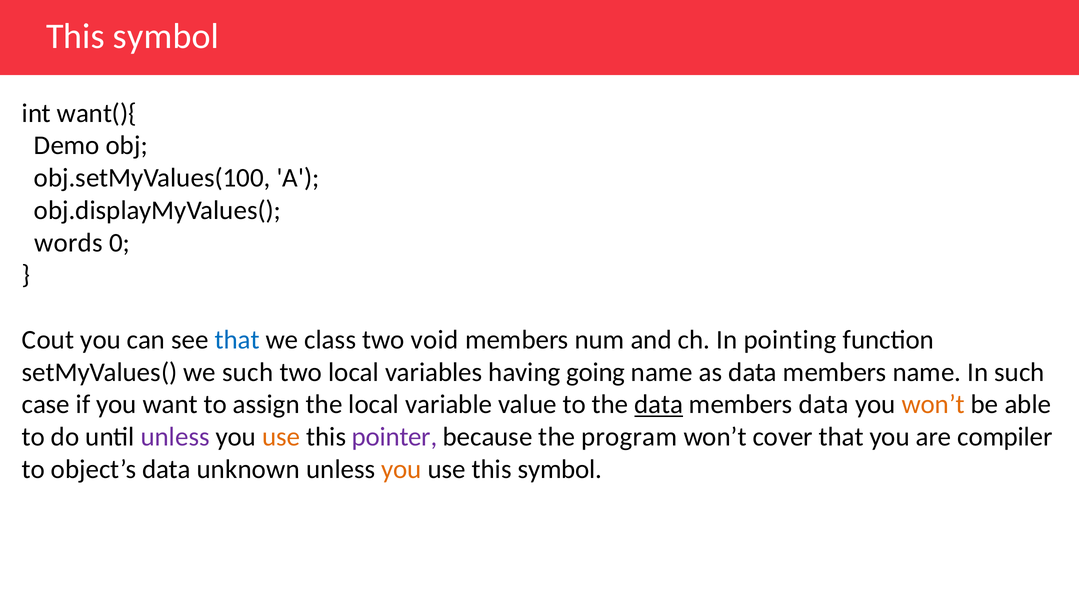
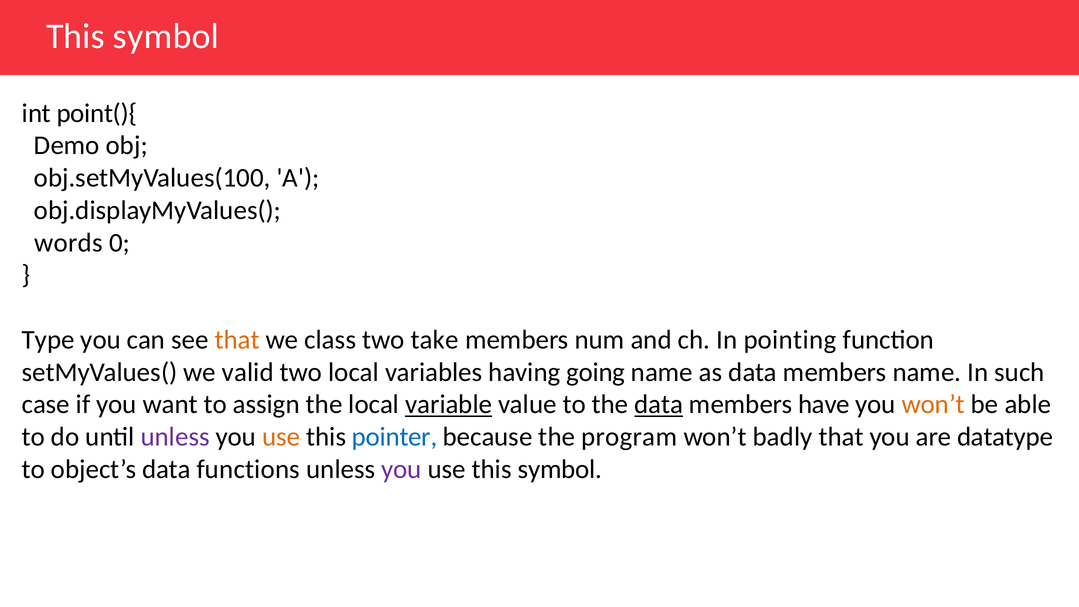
want(){: want(){ -> point(){
Cout: Cout -> Type
that at (237, 340) colour: blue -> orange
void: void -> take
we such: such -> valid
variable underline: none -> present
members data: data -> have
pointer colour: purple -> blue
cover: cover -> badly
compiler: compiler -> datatype
unknown: unknown -> functions
you at (401, 469) colour: orange -> purple
